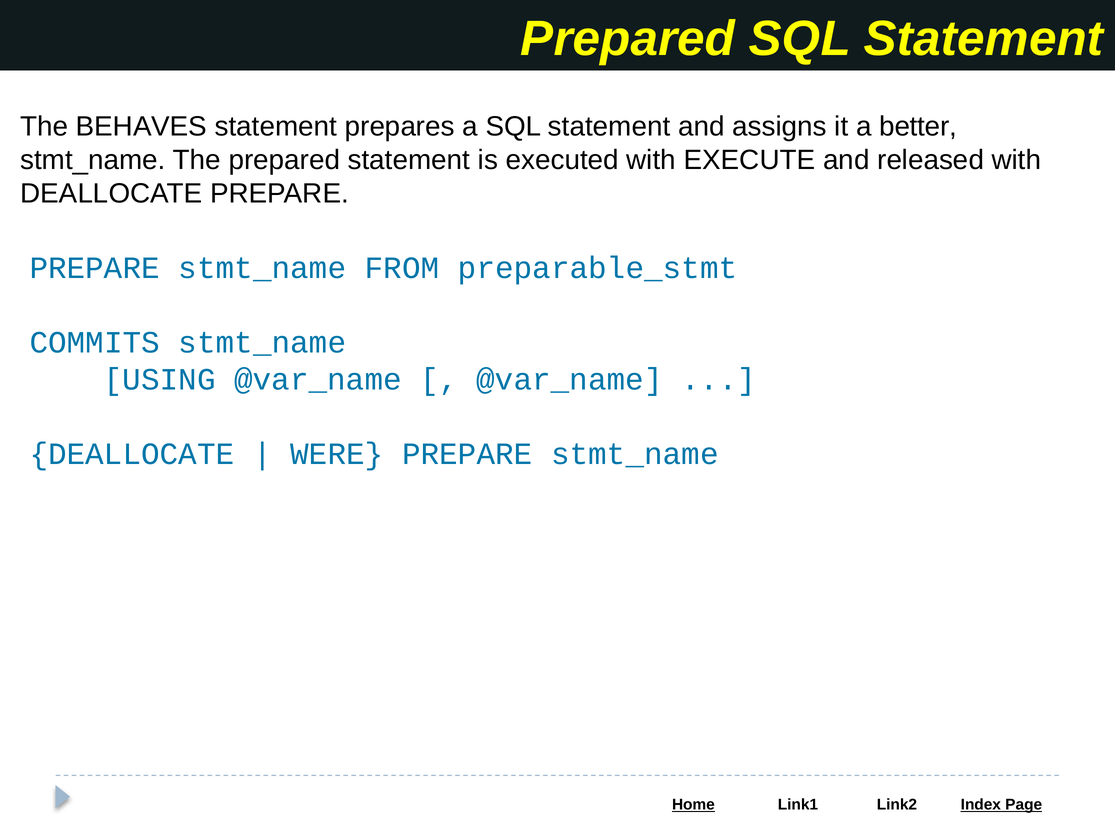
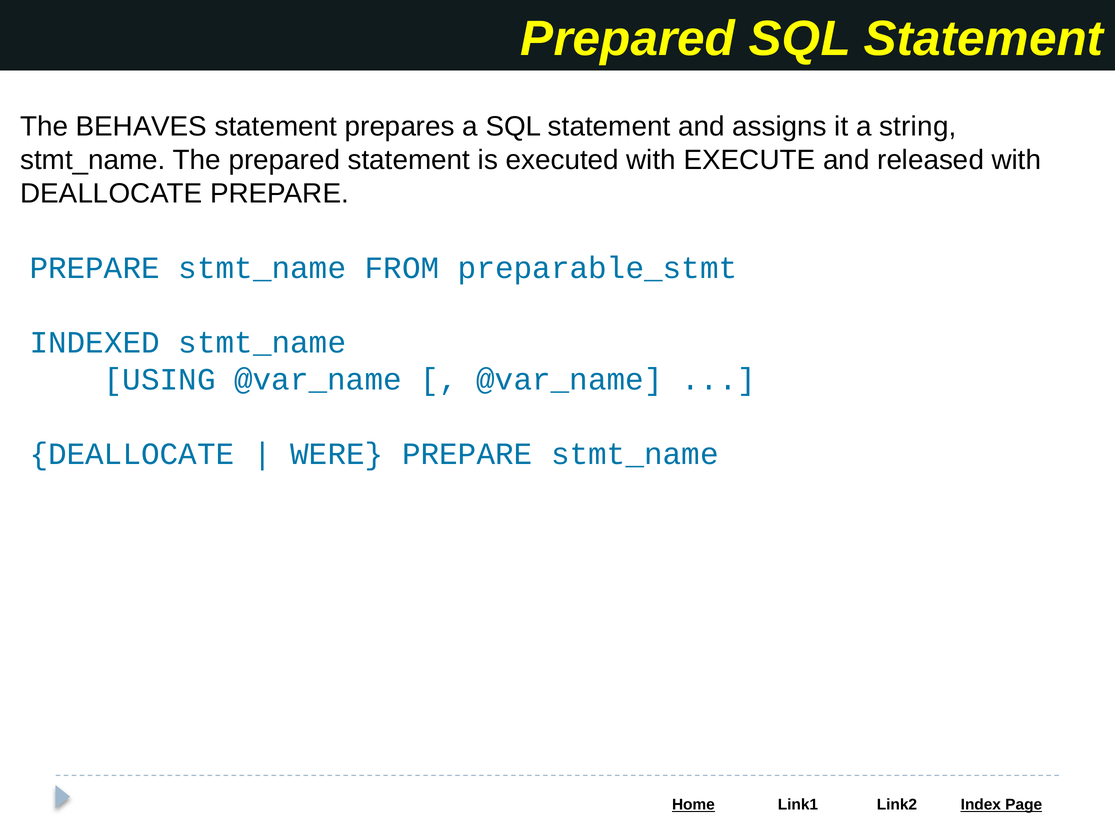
better: better -> string
COMMITS: COMMITS -> INDEXED
